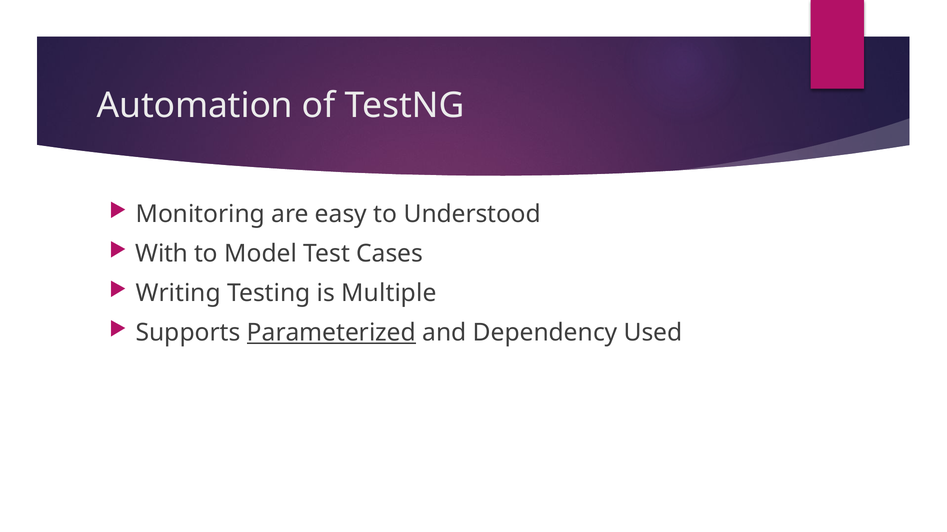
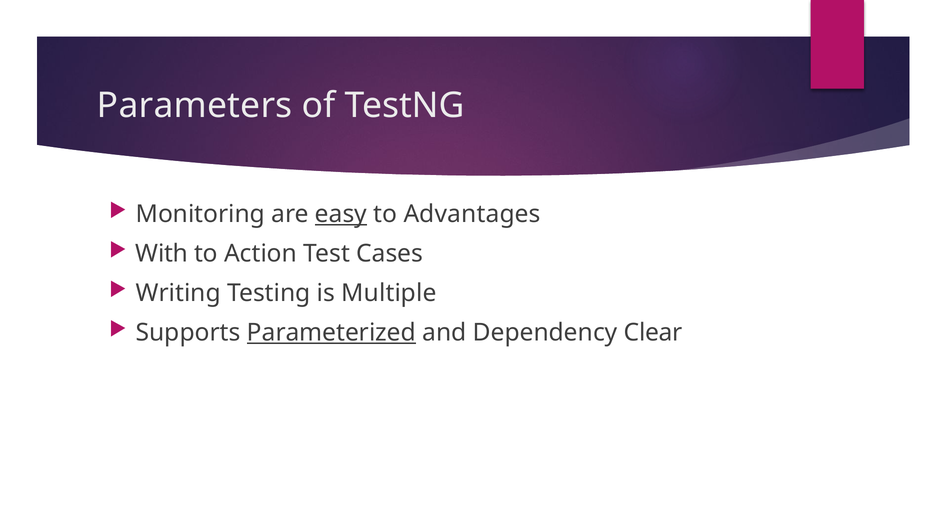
Automation: Automation -> Parameters
easy underline: none -> present
Understood: Understood -> Advantages
Model: Model -> Action
Used: Used -> Clear
